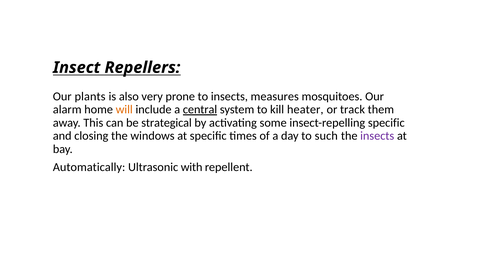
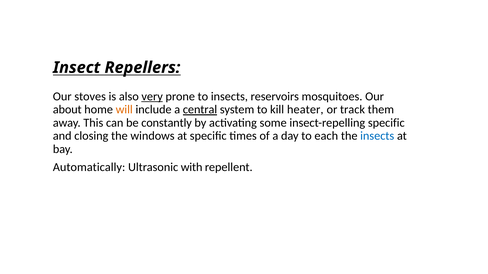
plants: plants -> stoves
very underline: none -> present
measures: measures -> reservoirs
alarm: alarm -> about
strategical: strategical -> constantly
such: such -> each
insects at (377, 136) colour: purple -> blue
